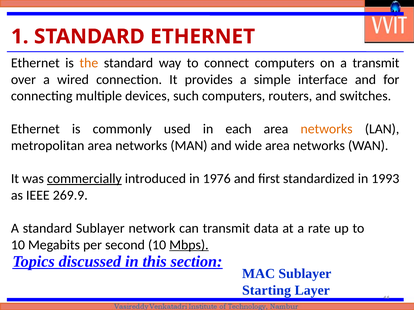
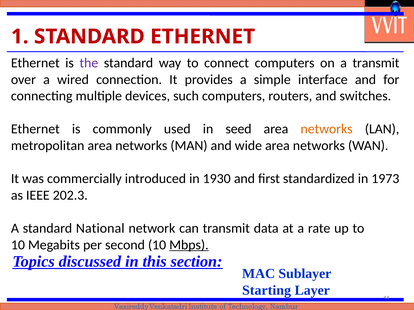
the colour: orange -> purple
each: each -> seed
commercially underline: present -> none
1976: 1976 -> 1930
1993: 1993 -> 1973
269.9: 269.9 -> 202.3
standard Sublayer: Sublayer -> National
